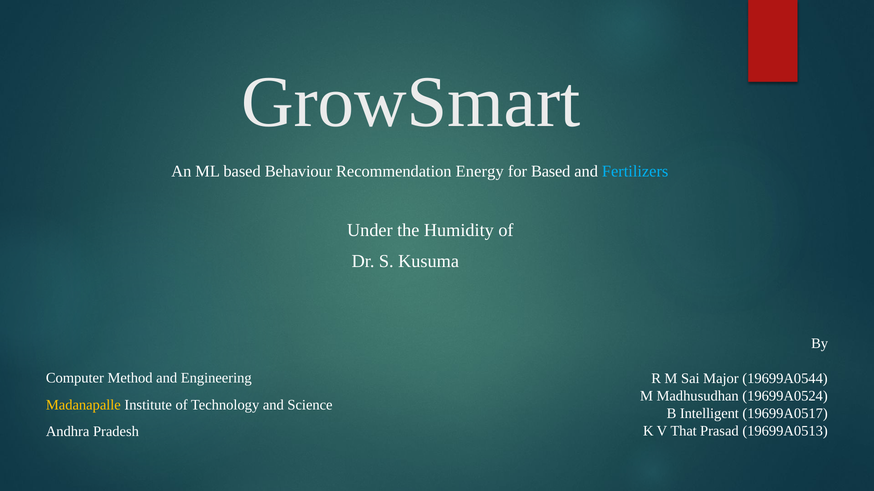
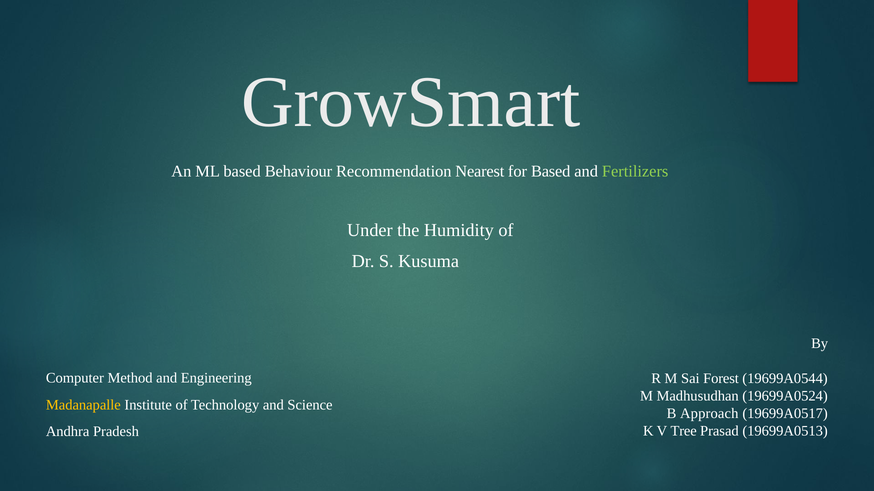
Energy: Energy -> Nearest
Fertilizers colour: light blue -> light green
Major: Major -> Forest
Intelligent: Intelligent -> Approach
That: That -> Tree
